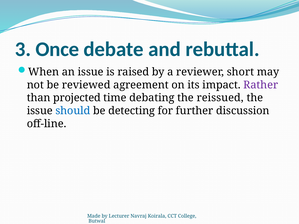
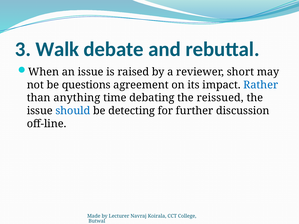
Once: Once -> Walk
reviewed: reviewed -> questions
Rather colour: purple -> blue
projected: projected -> anything
